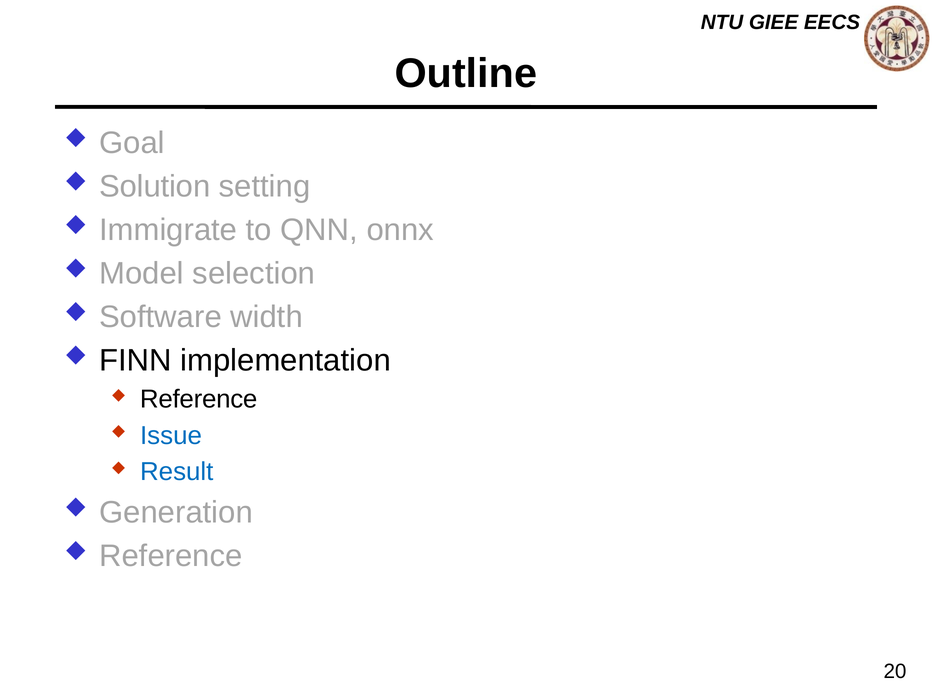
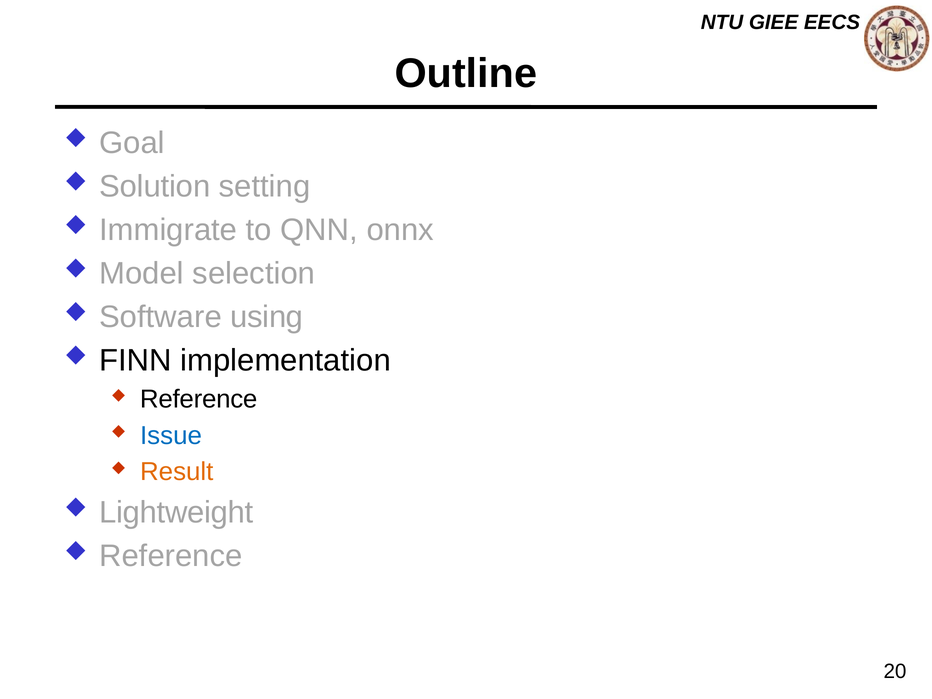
width: width -> using
Result colour: blue -> orange
Generation: Generation -> Lightweight
